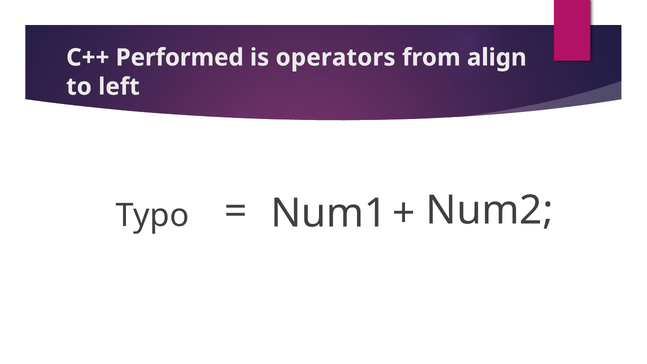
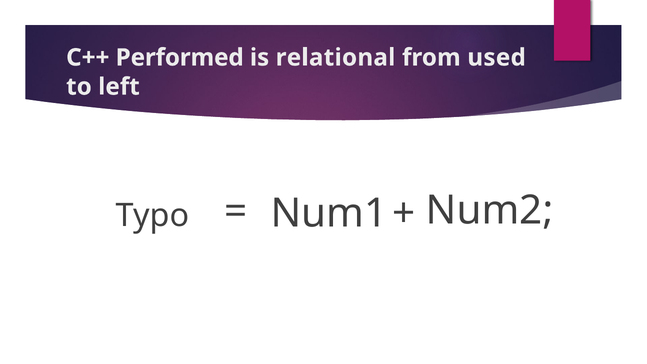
operators: operators -> relational
align: align -> used
